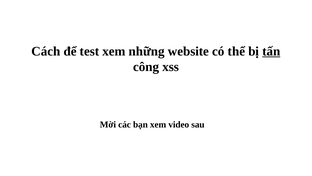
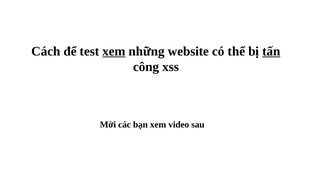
xem at (114, 51) underline: none -> present
